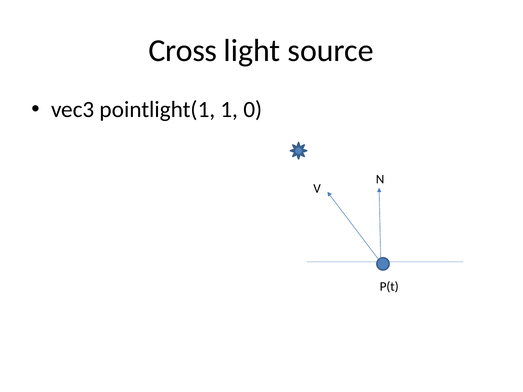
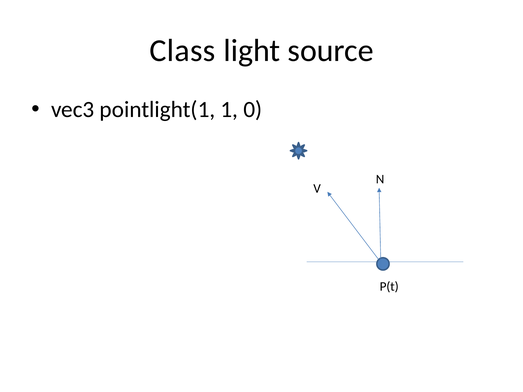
Cross: Cross -> Class
